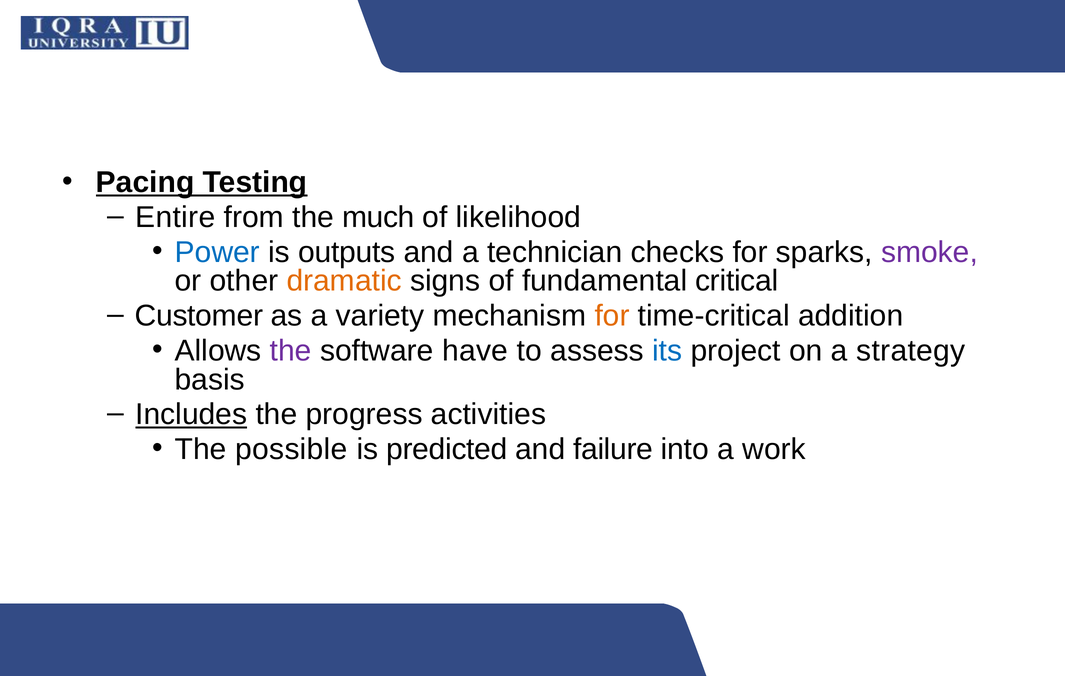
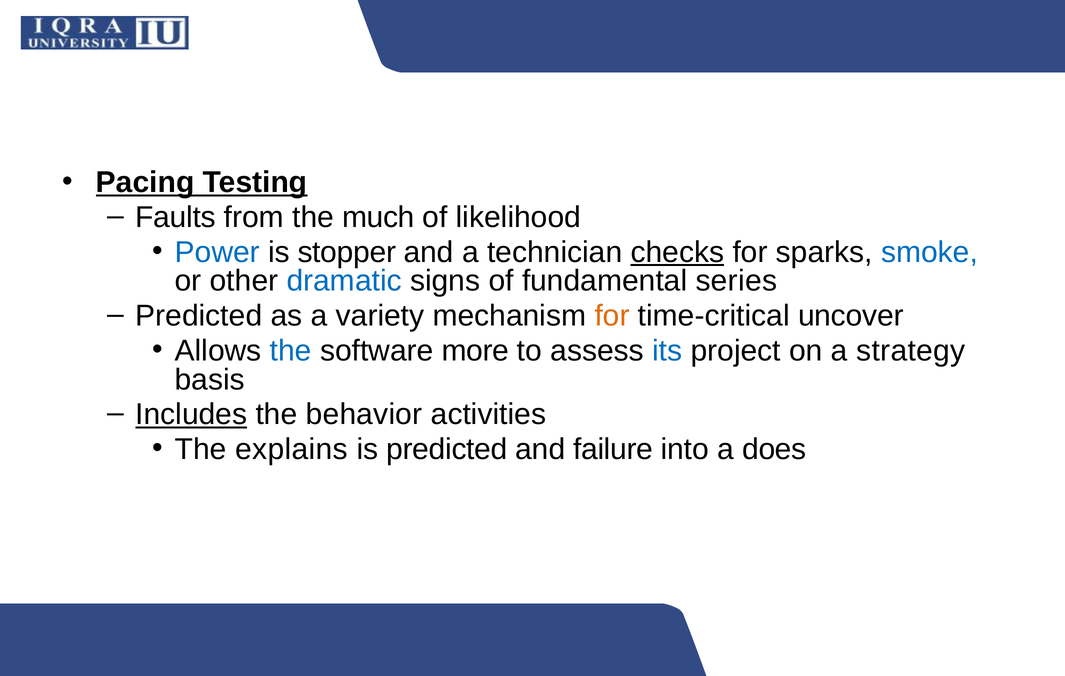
Entire: Entire -> Faults
outputs: outputs -> stopper
checks underline: none -> present
smoke colour: purple -> blue
dramatic colour: orange -> blue
critical: critical -> series
Customer at (199, 316): Customer -> Predicted
addition: addition -> uncover
the at (291, 351) colour: purple -> blue
have: have -> more
progress: progress -> behavior
possible: possible -> explains
work: work -> does
